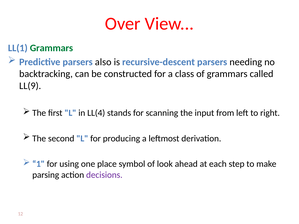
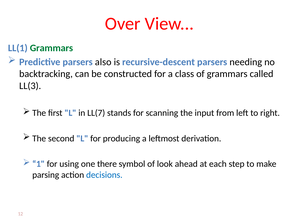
LL(9: LL(9 -> LL(3
LL(4: LL(4 -> LL(7
place: place -> there
decisions colour: purple -> blue
